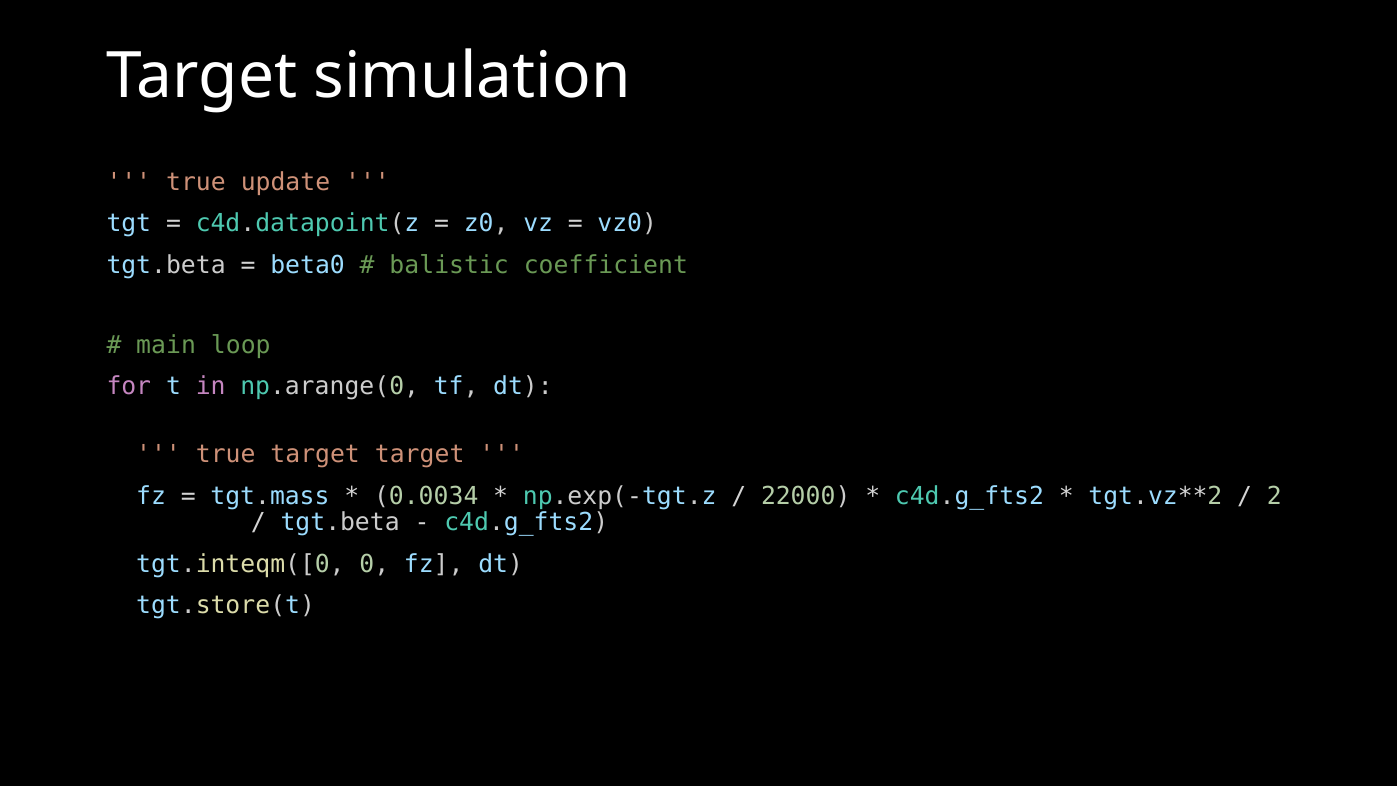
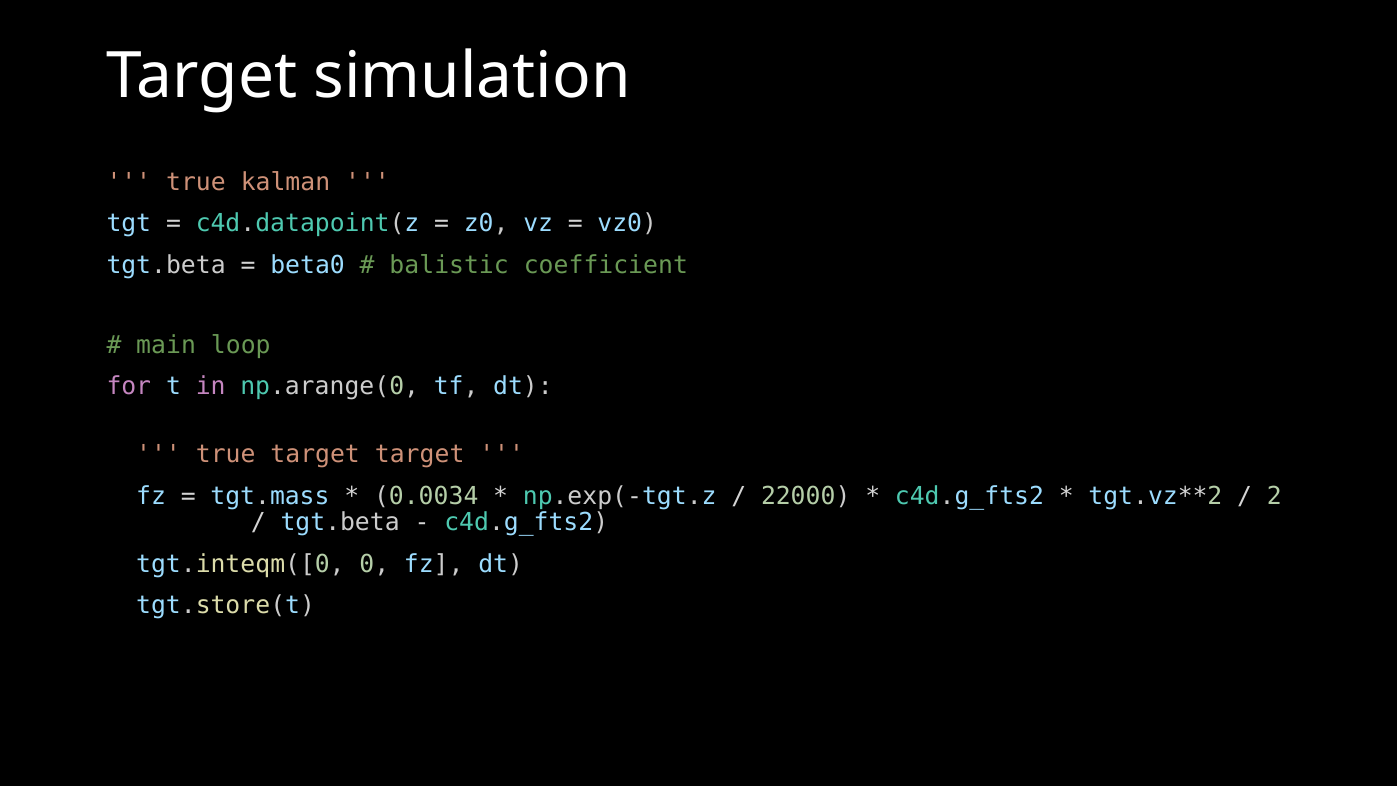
update: update -> kalman
